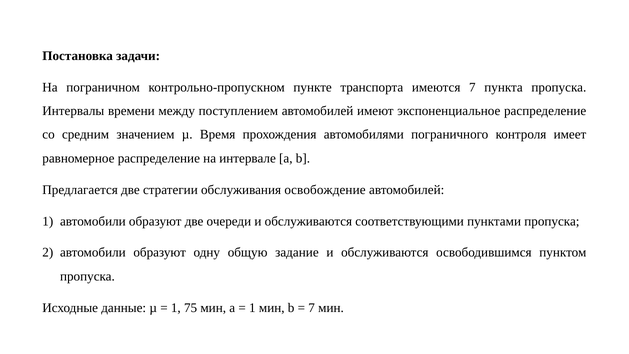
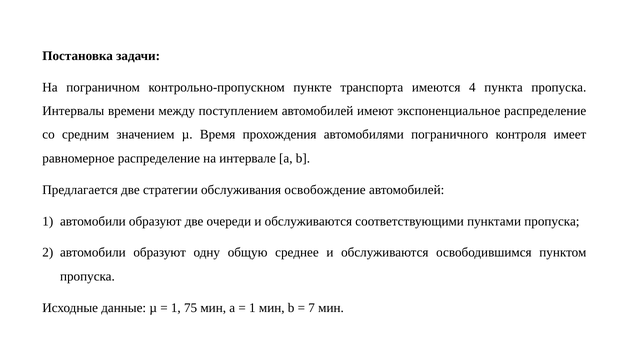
имеются 7: 7 -> 4
задание: задание -> среднее
